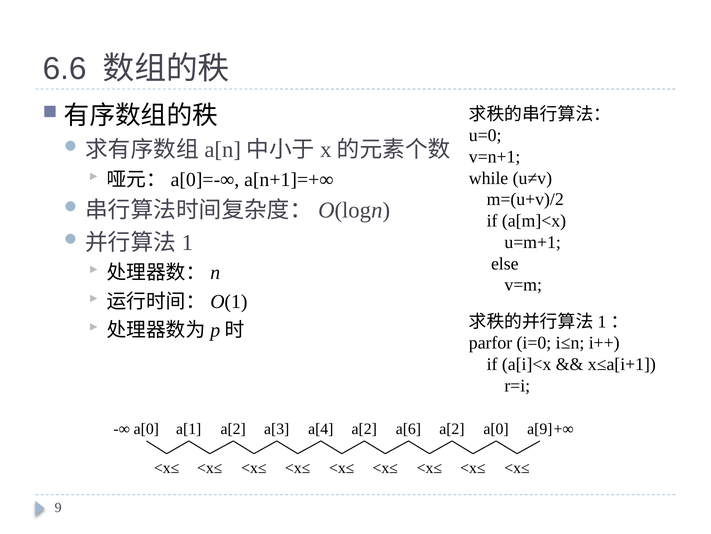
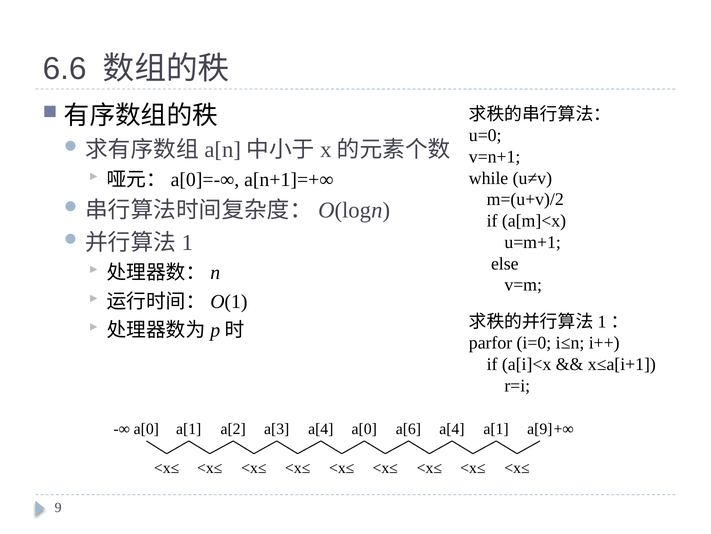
a[2 at (364, 429): a[2 -> a[0
a[3 a[2: a[2 -> a[4
a[6 a[0: a[0 -> a[1
